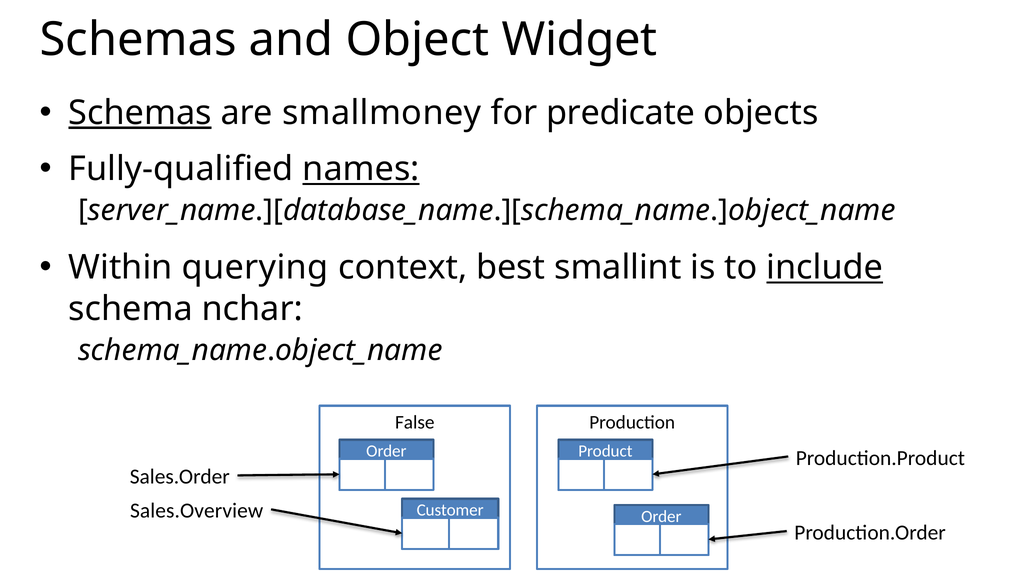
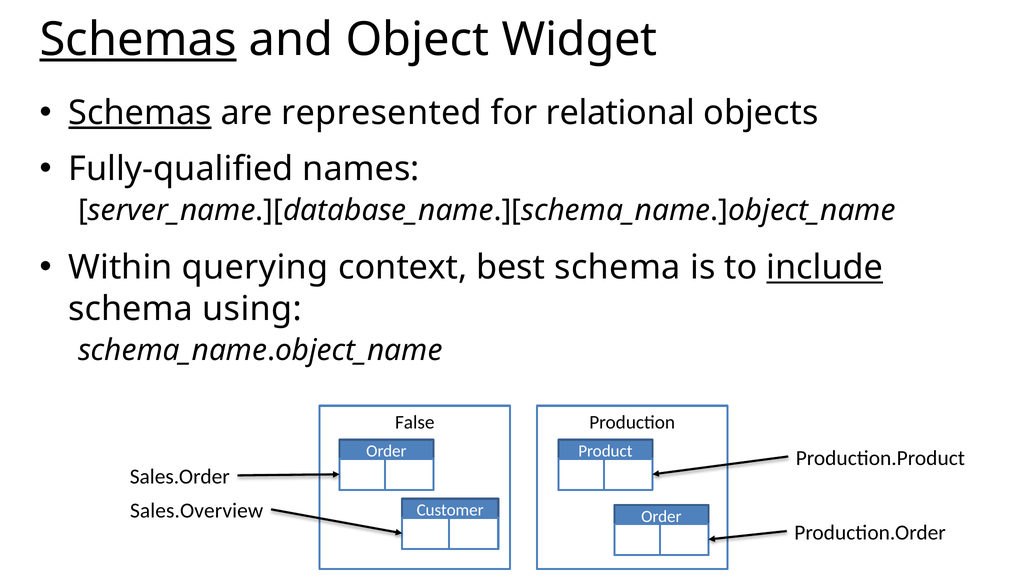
Schemas at (138, 40) underline: none -> present
smallmoney: smallmoney -> represented
predicate: predicate -> relational
names underline: present -> none
best smallint: smallint -> schema
nchar: nchar -> using
